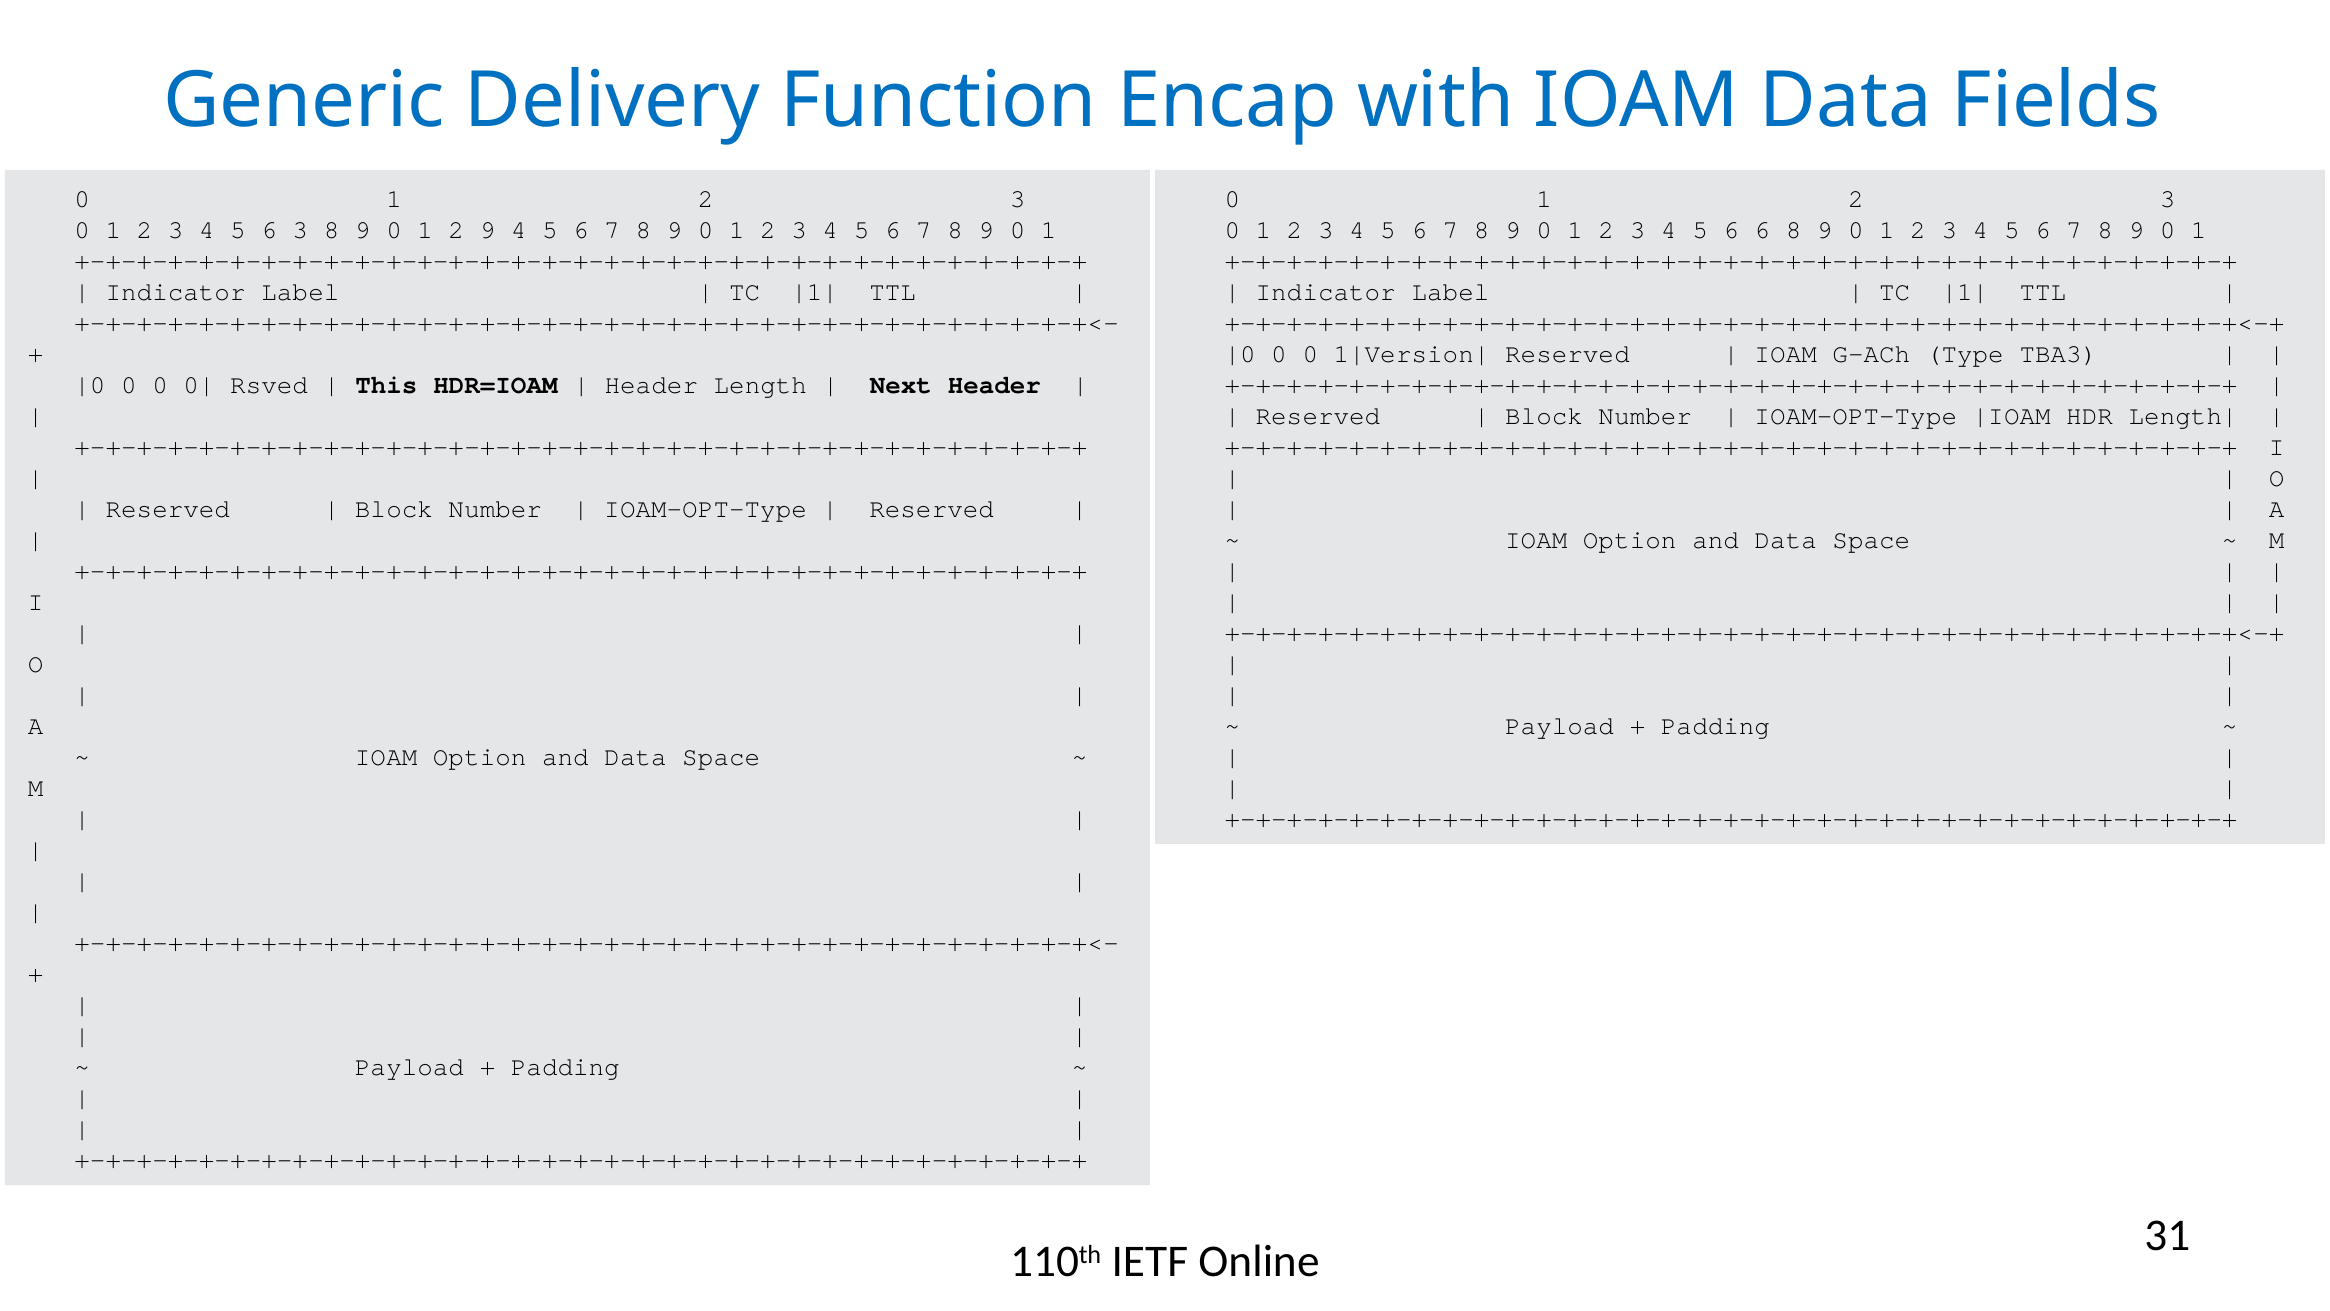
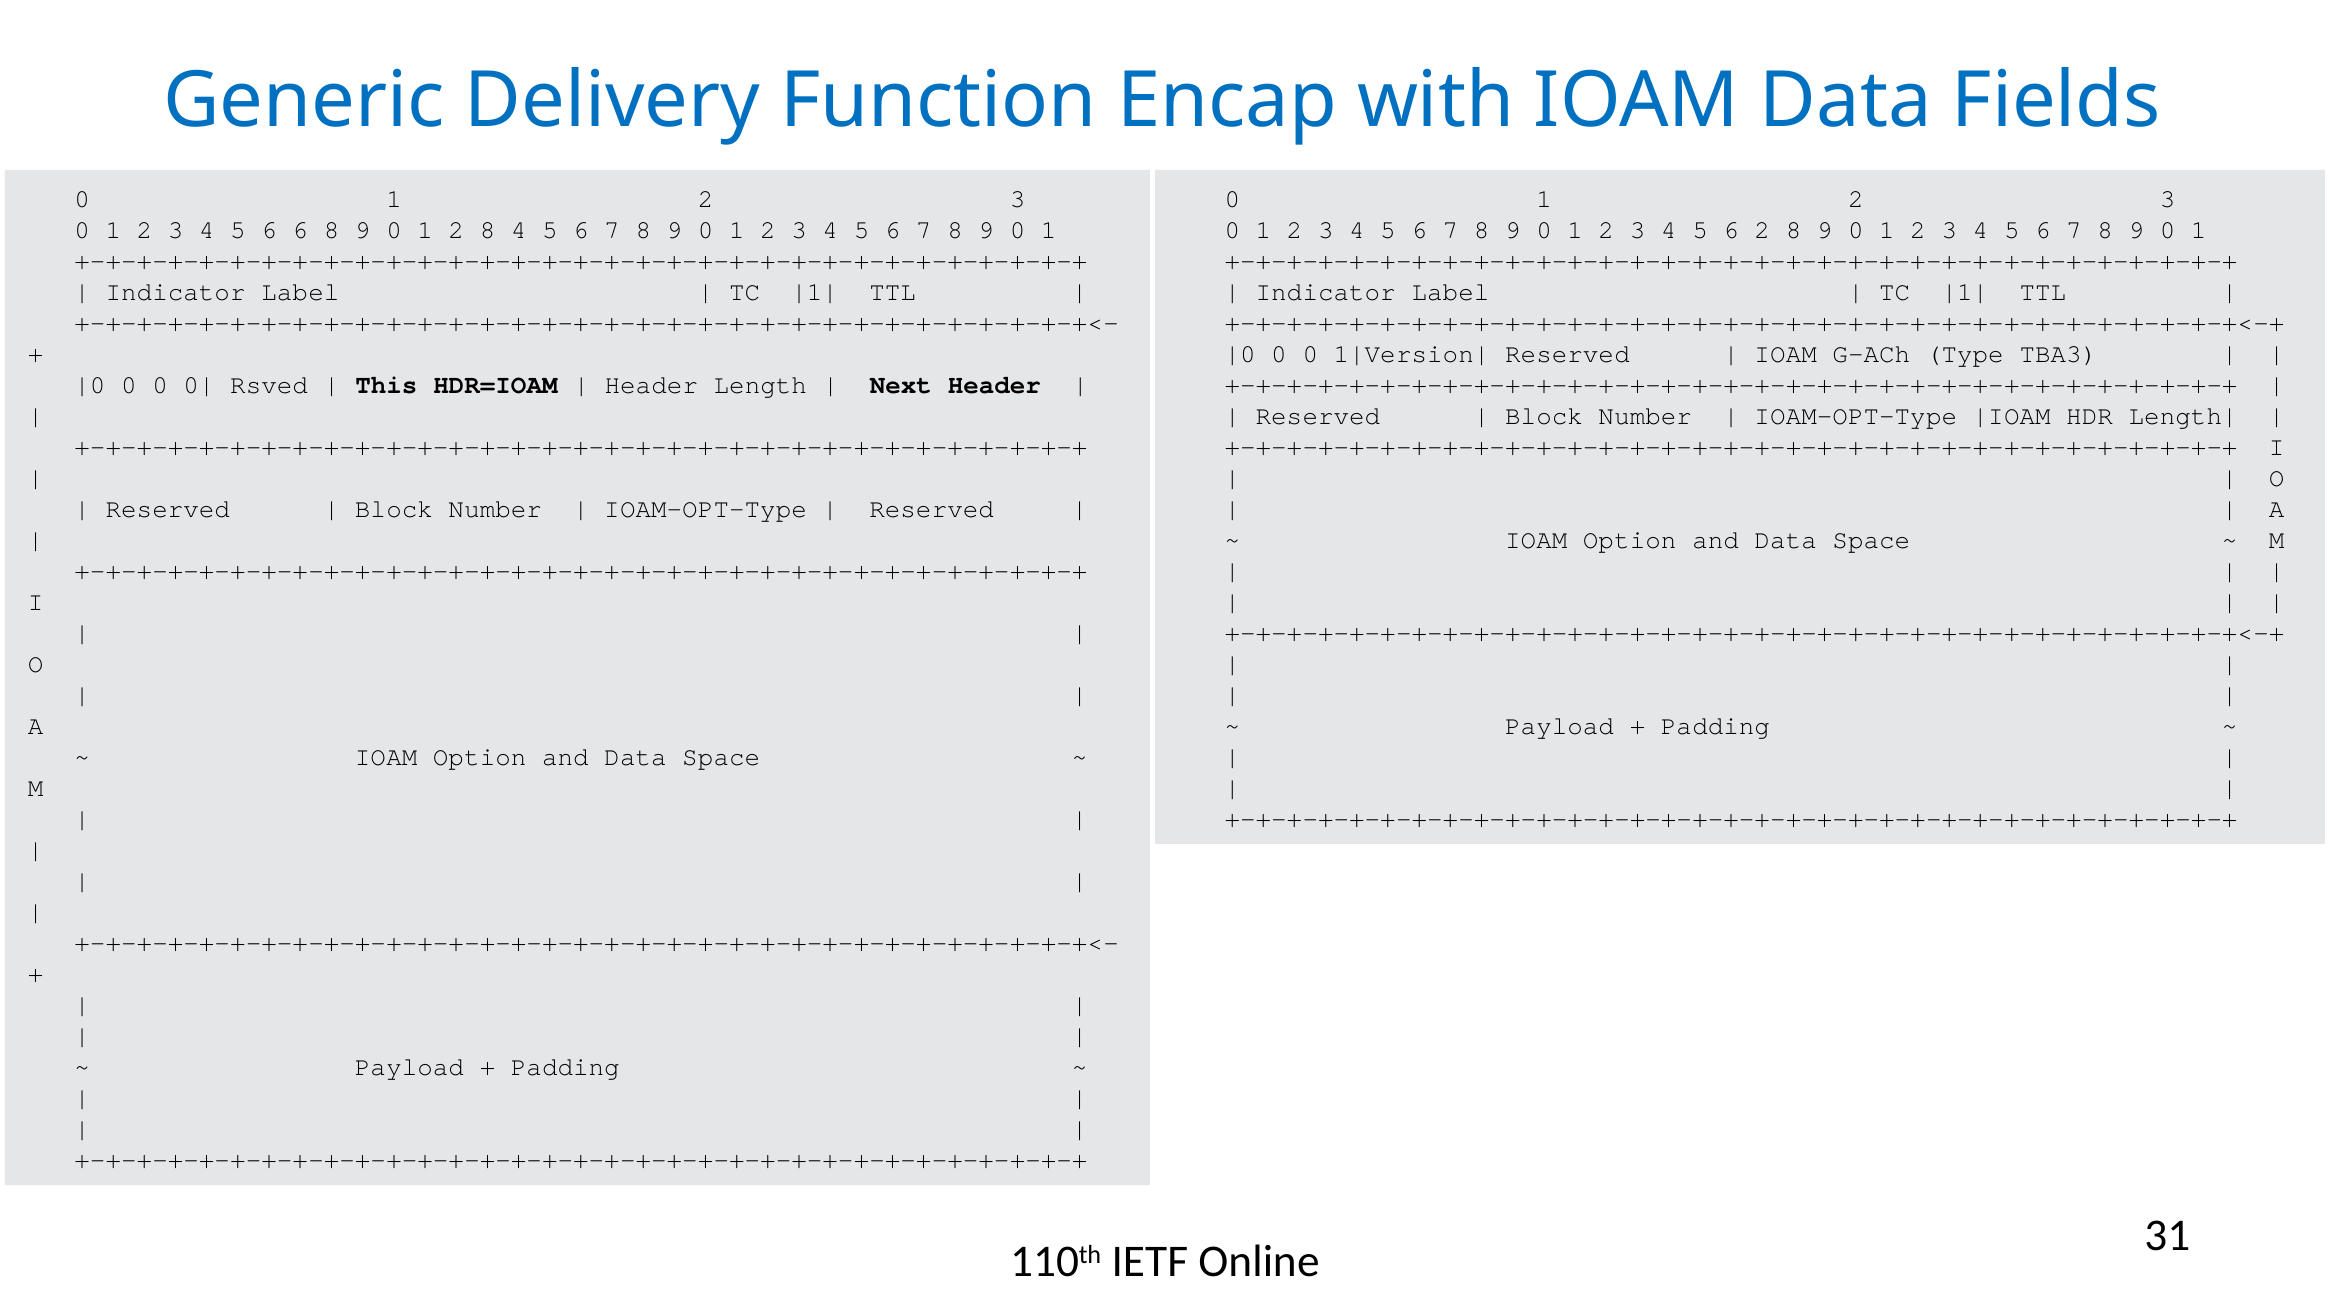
6 3: 3 -> 6
1 2 9: 9 -> 8
6 6: 6 -> 2
